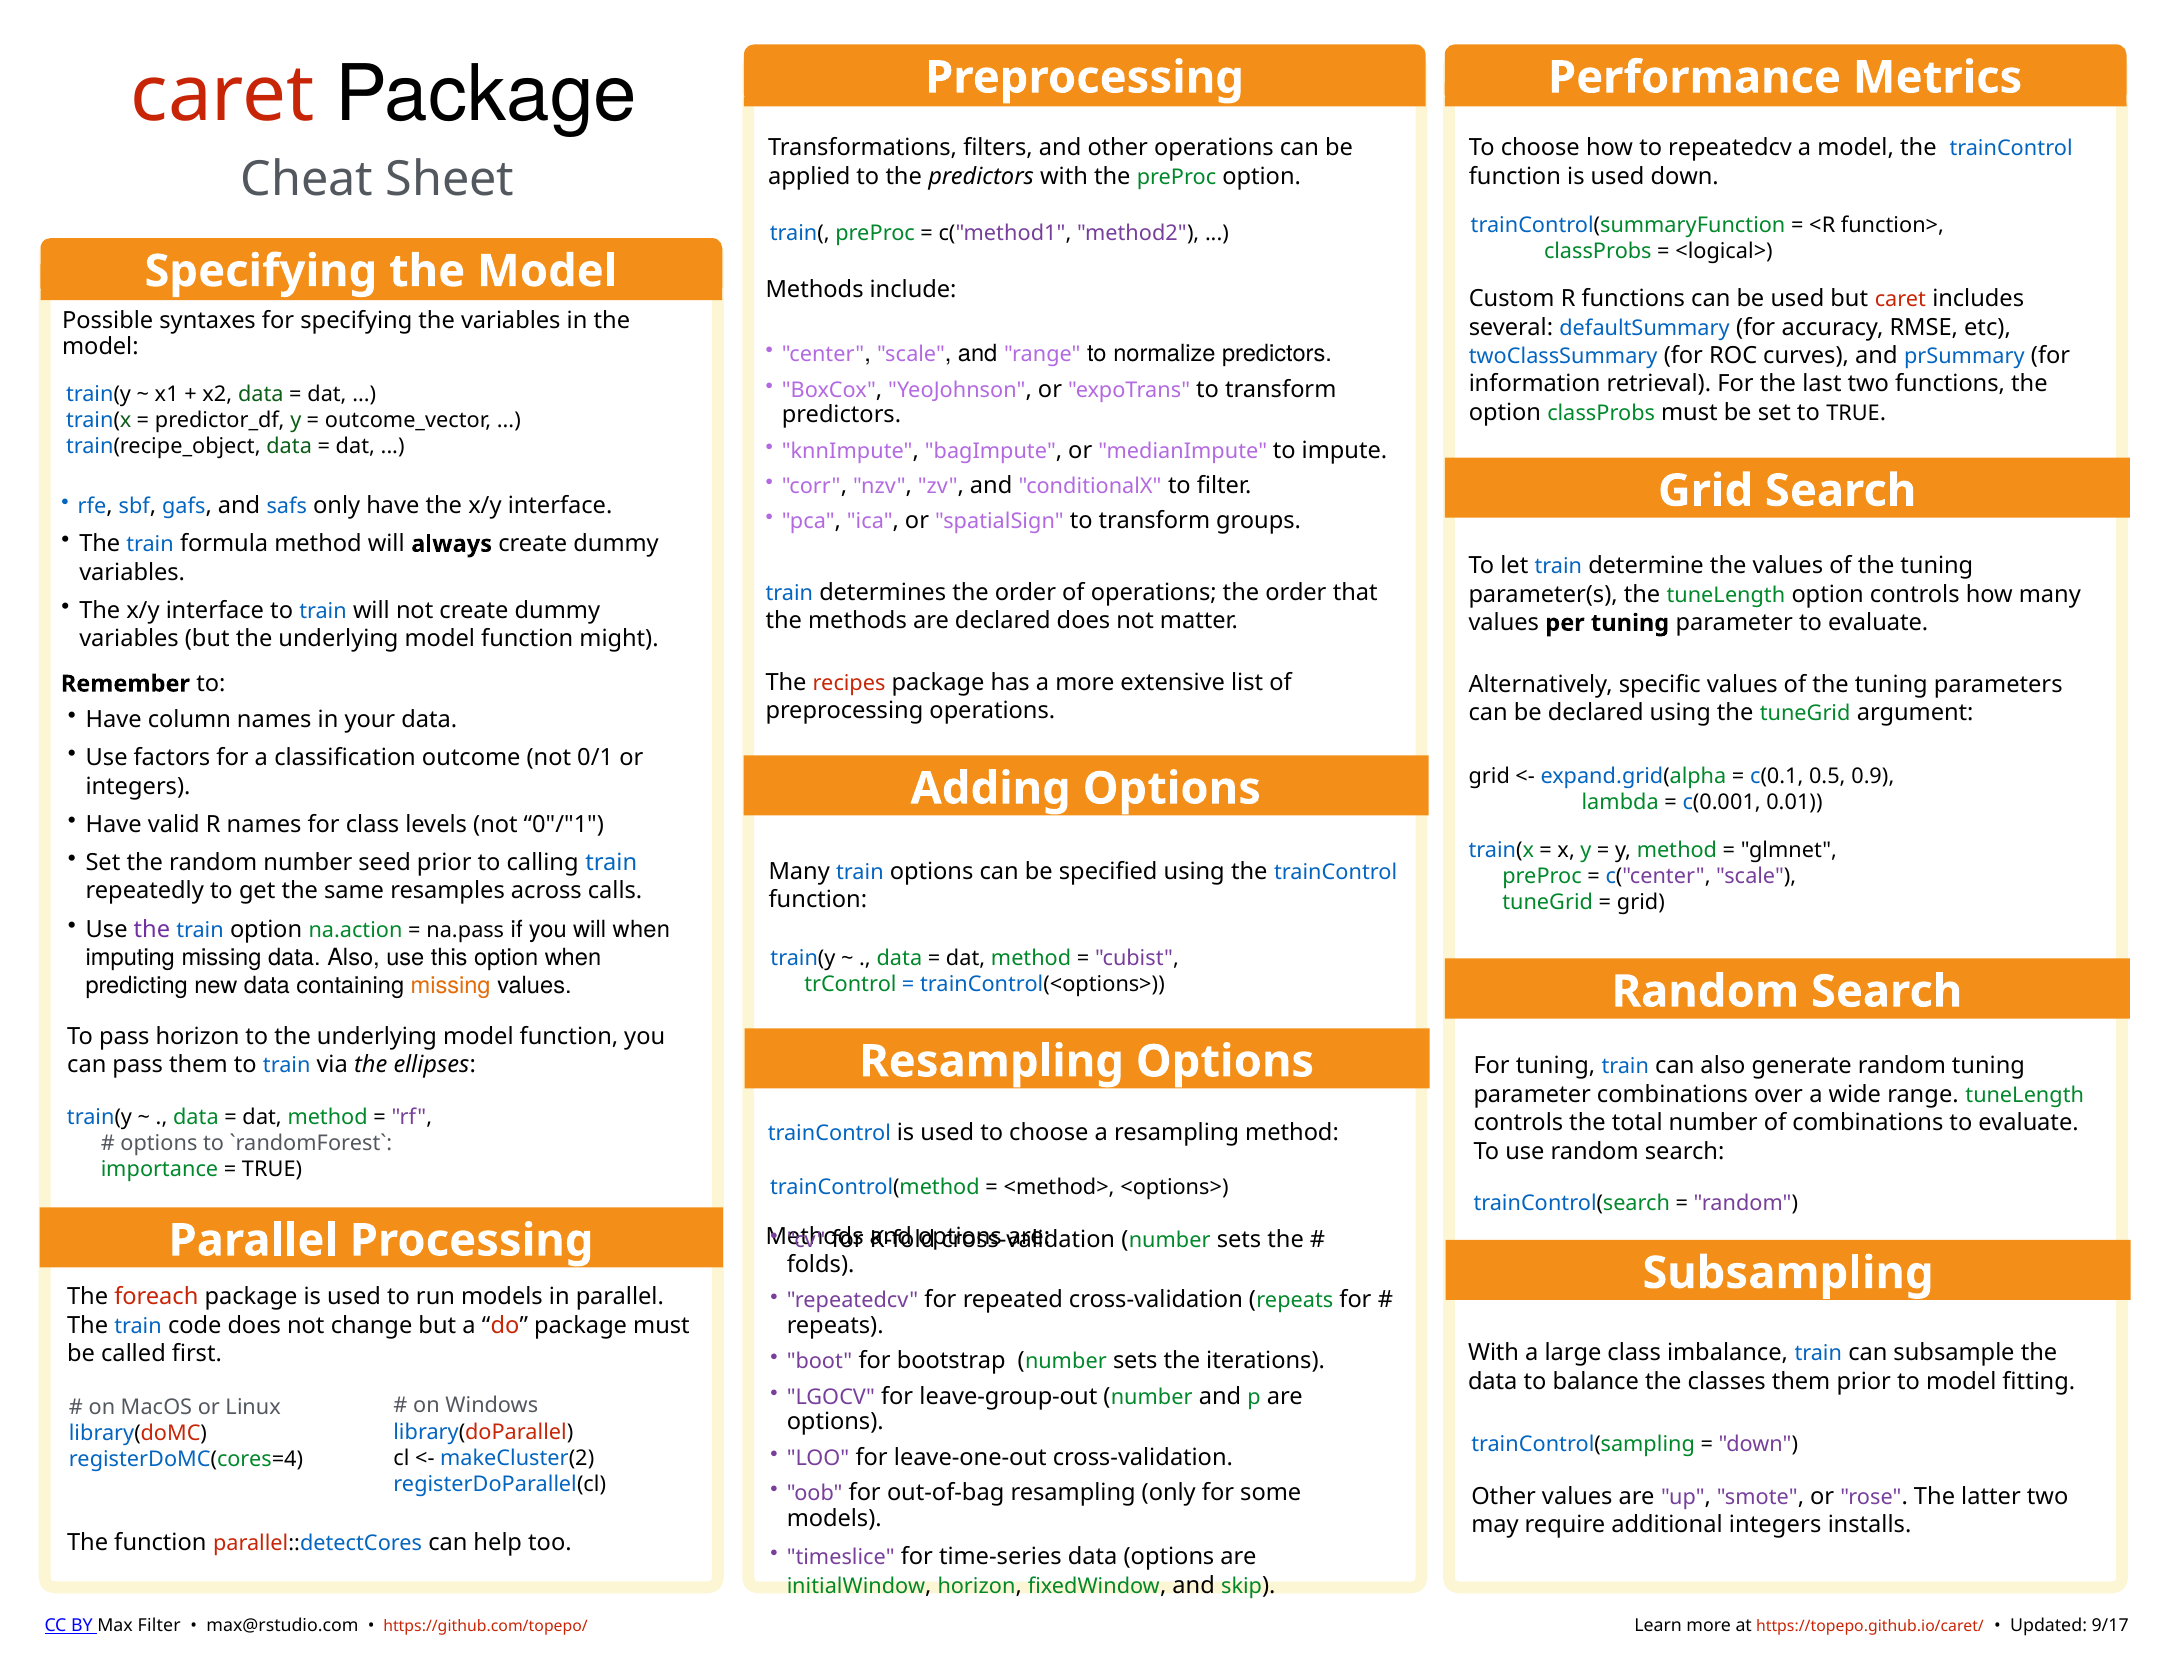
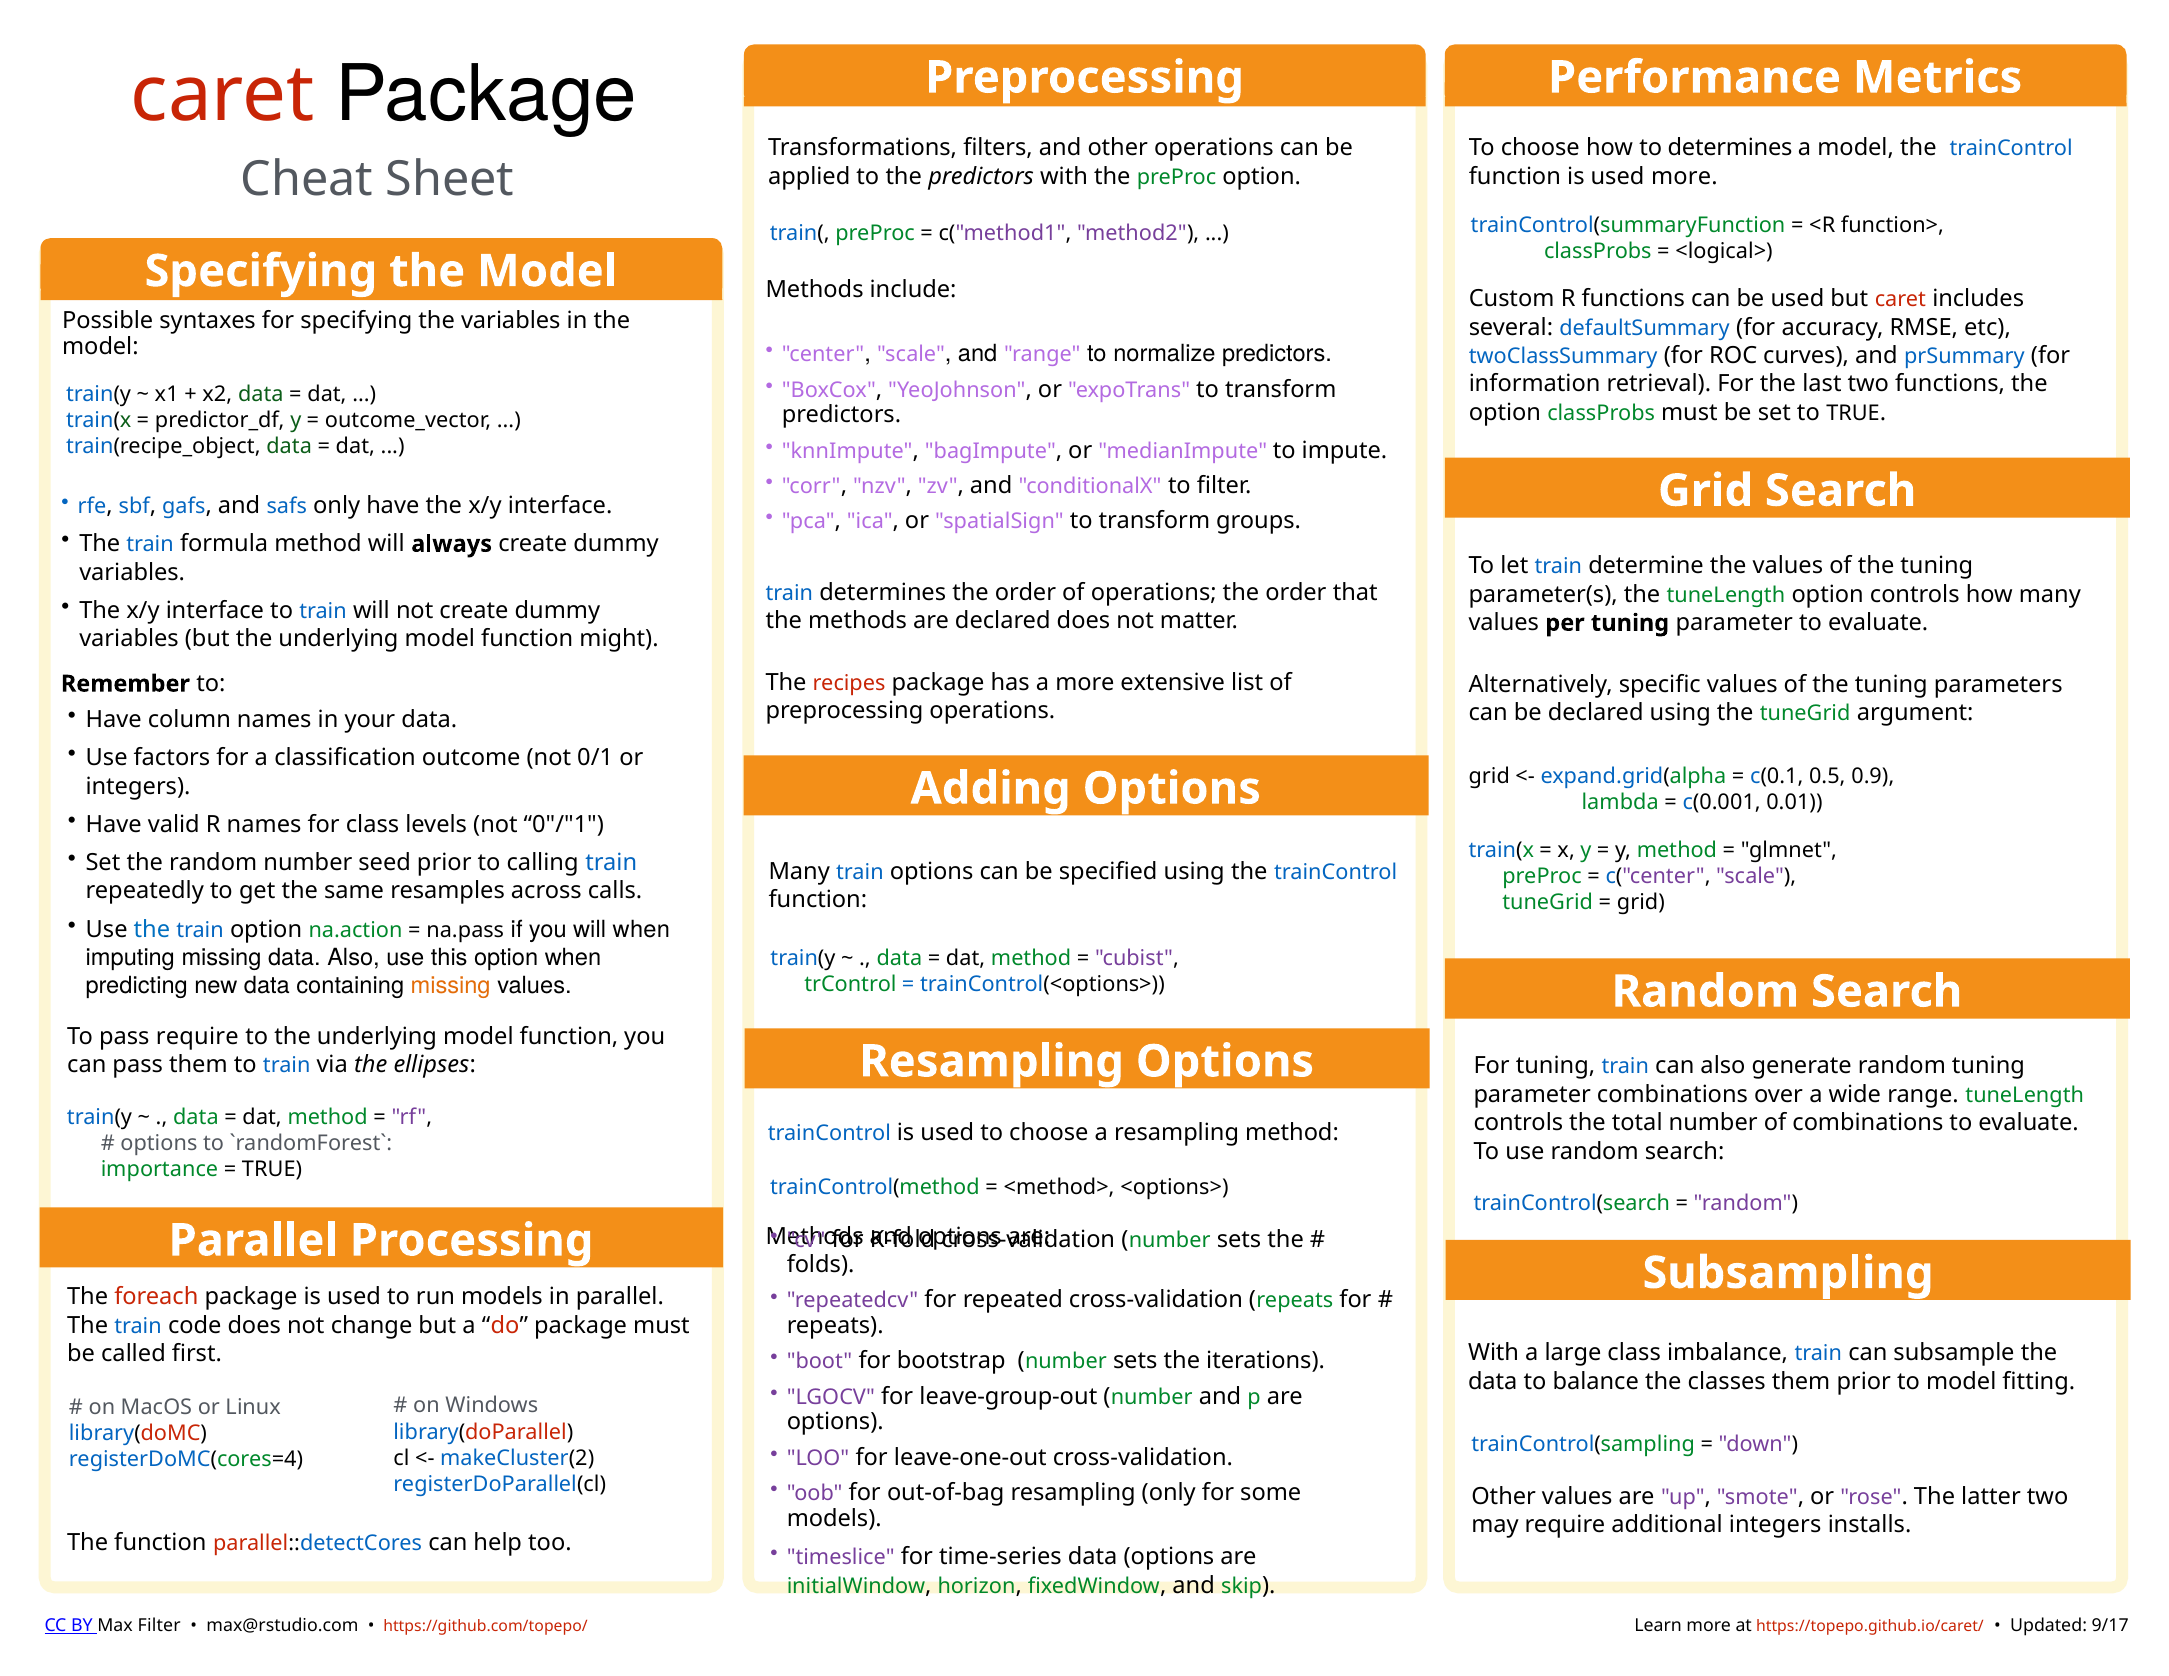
to repeatedcv: repeatedcv -> determines
used down: down -> more
the at (152, 929) colour: purple -> blue
pass horizon: horizon -> require
